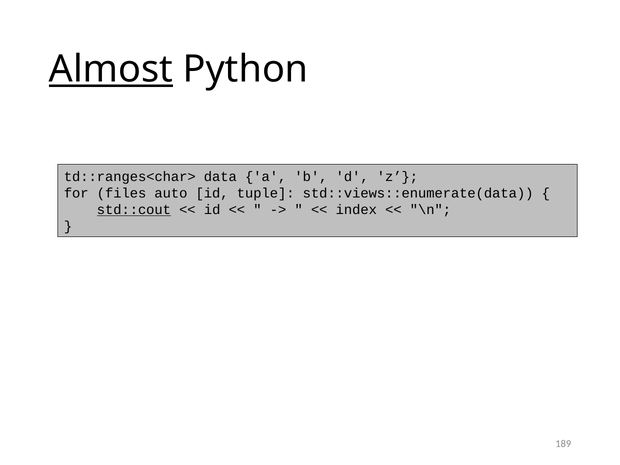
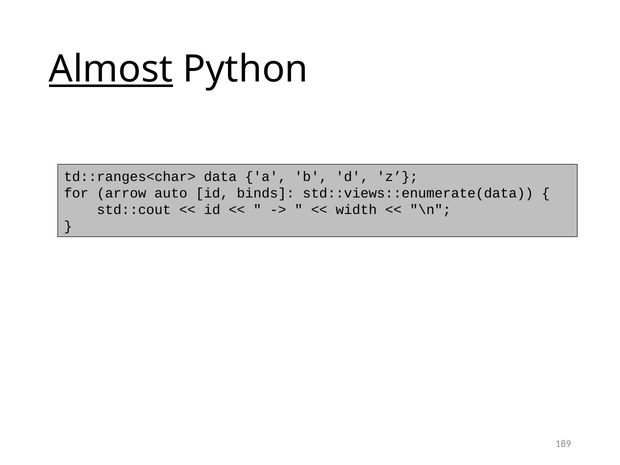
files: files -> arrow
tuple: tuple -> binds
std::cout underline: present -> none
index: index -> width
